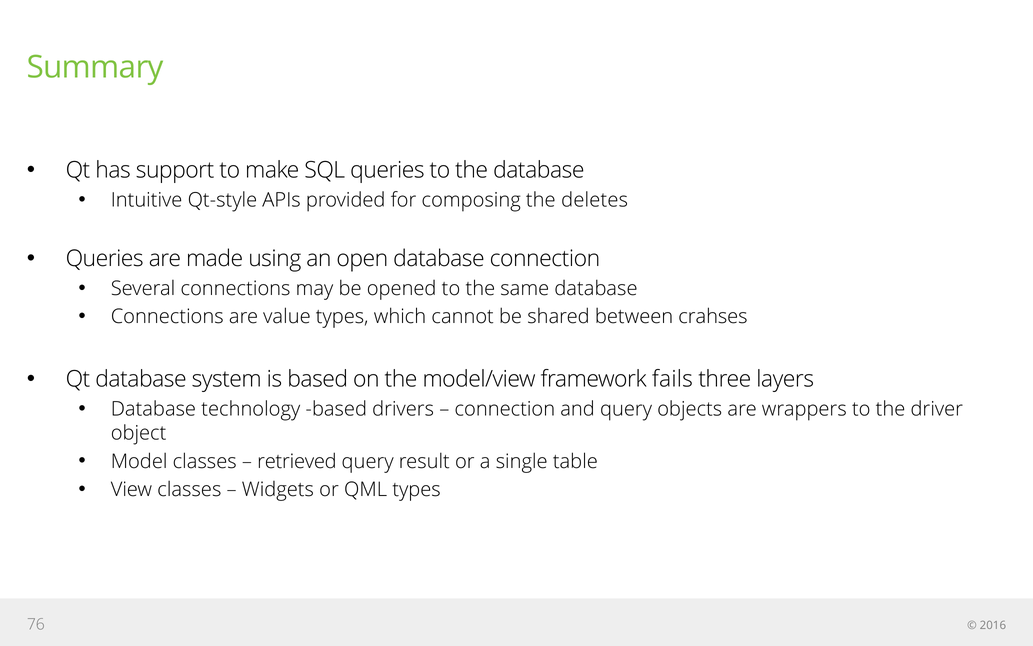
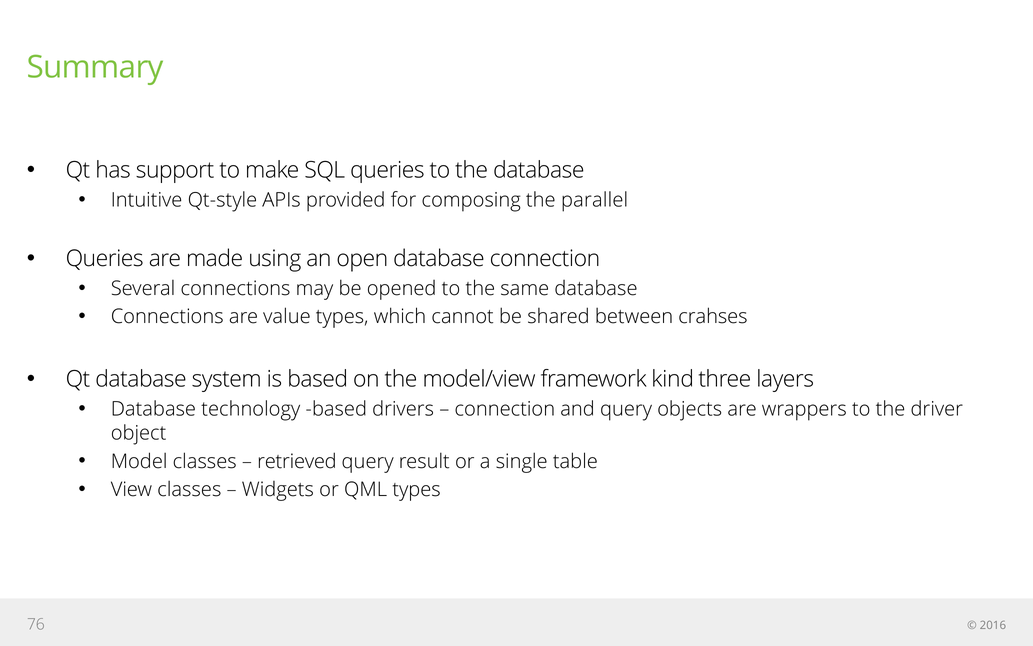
deletes: deletes -> parallel
fails: fails -> kind
